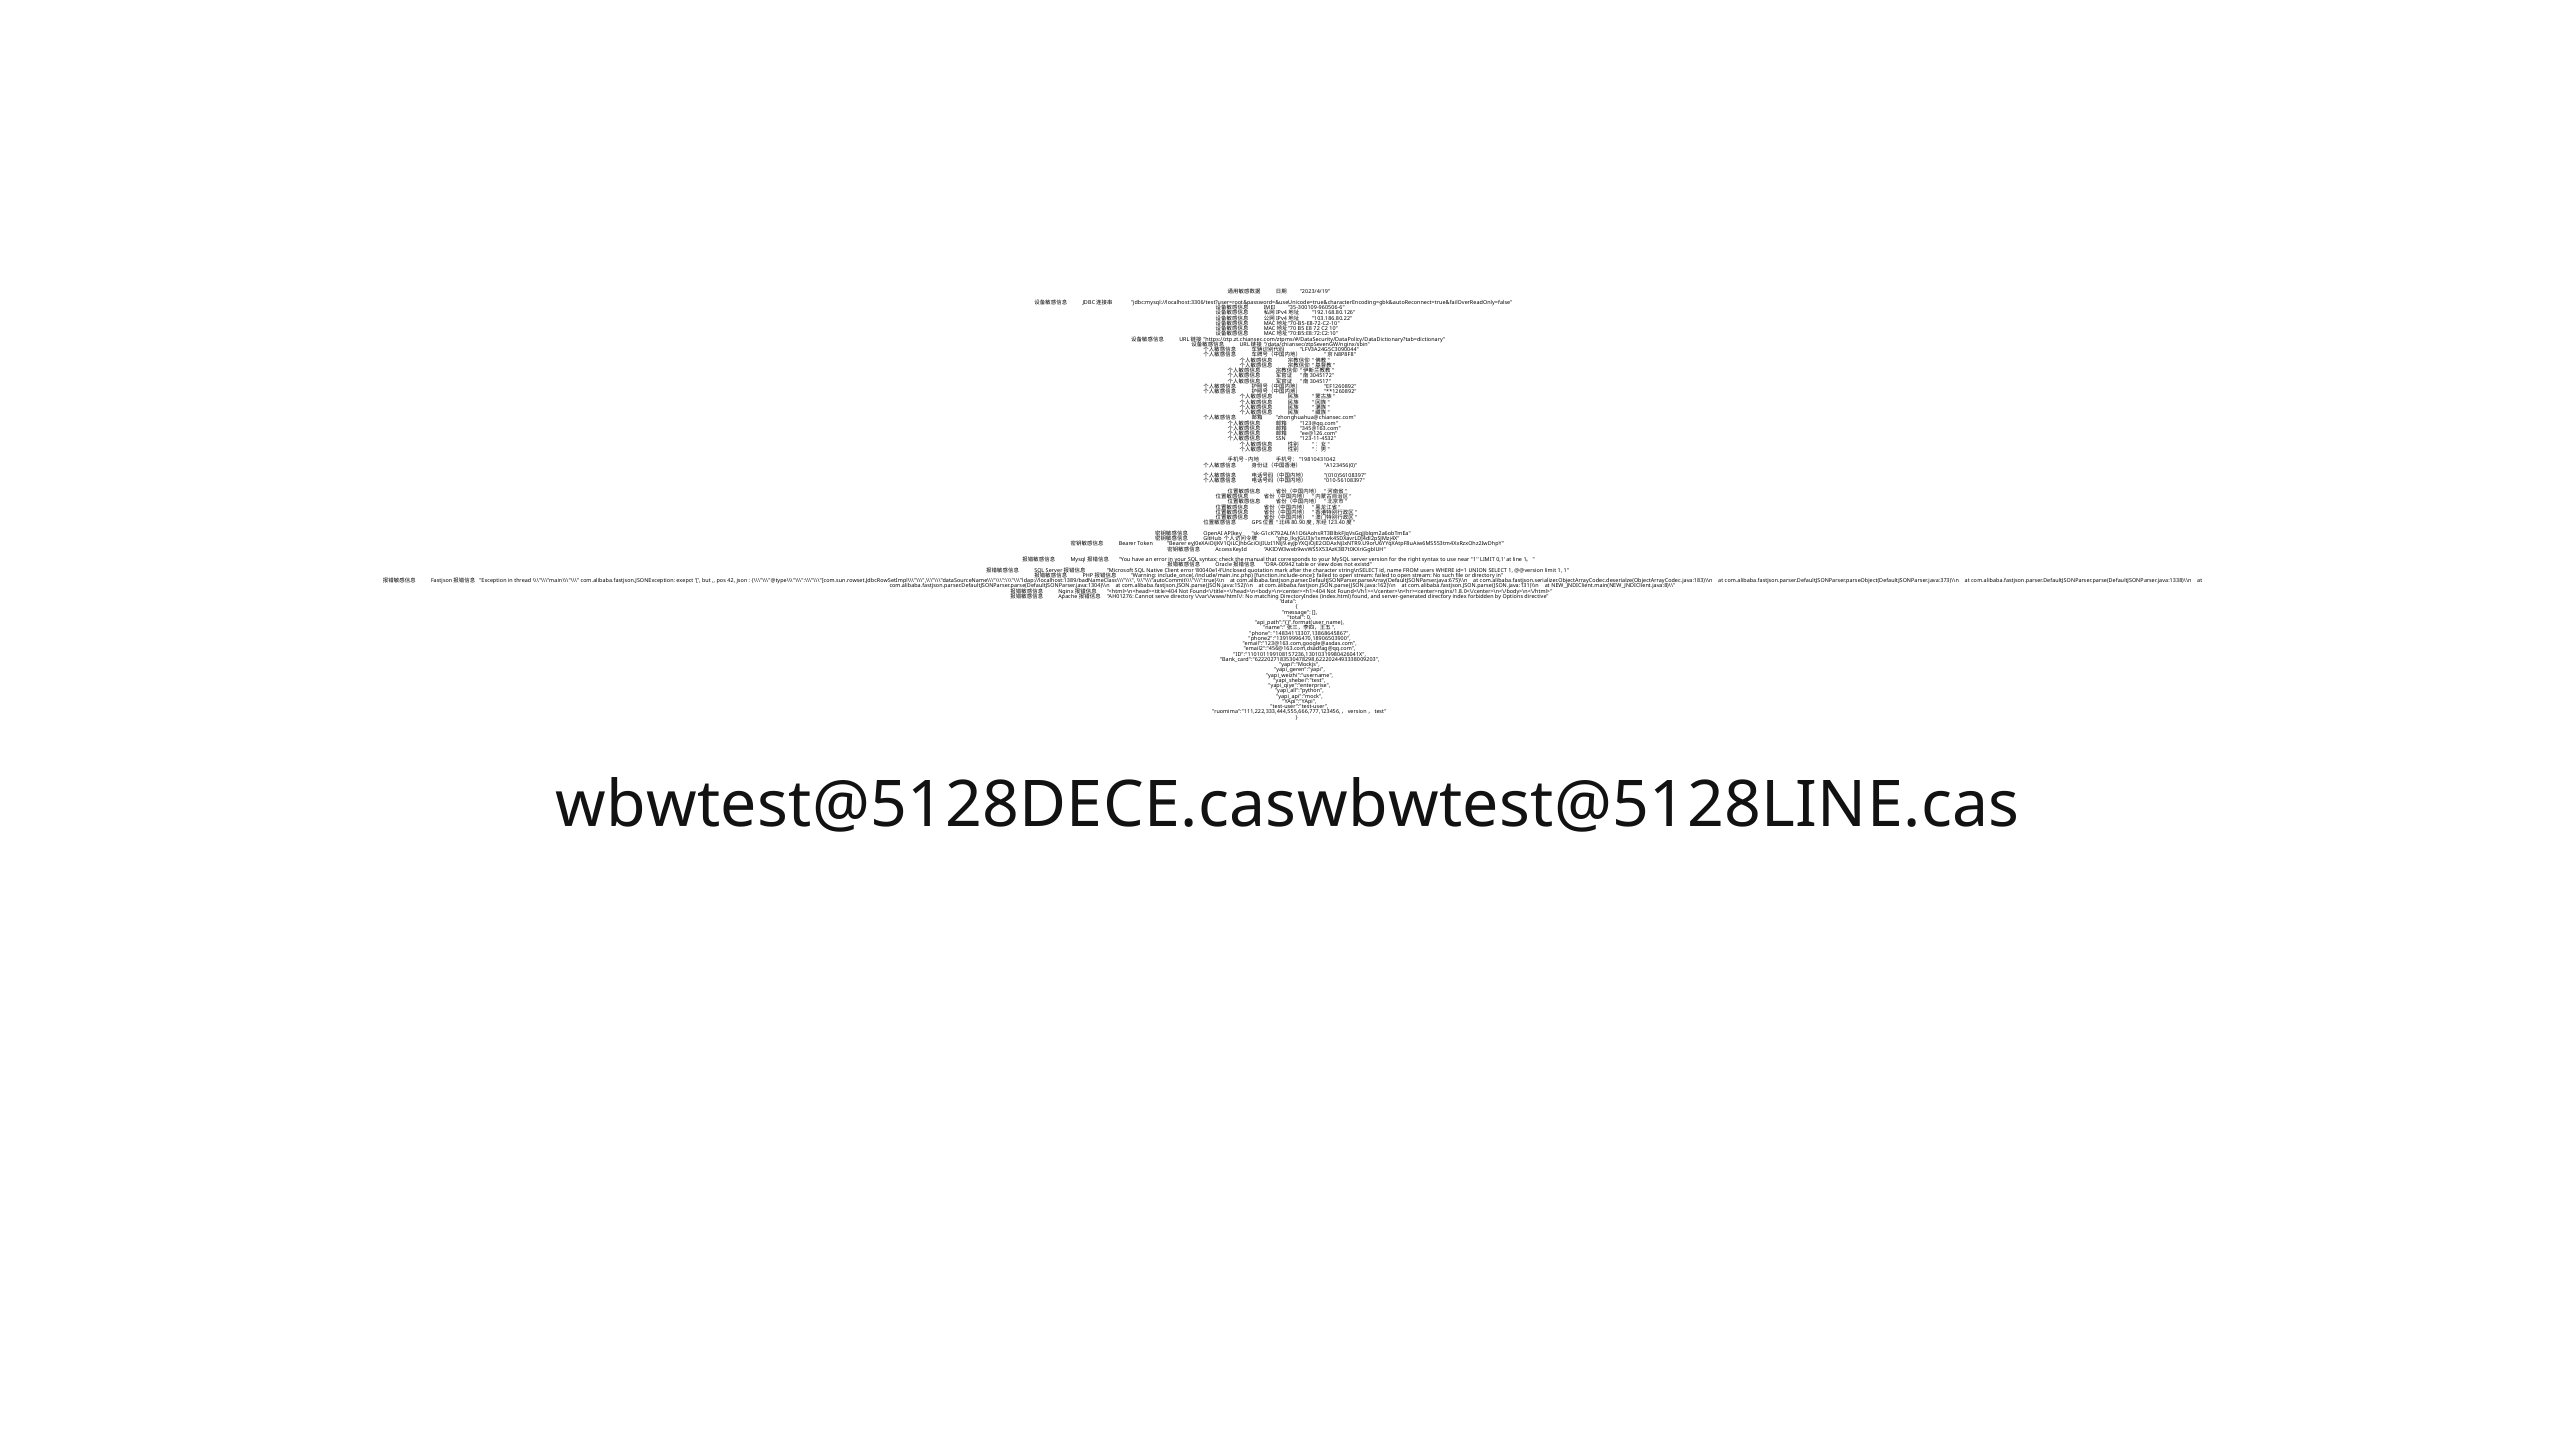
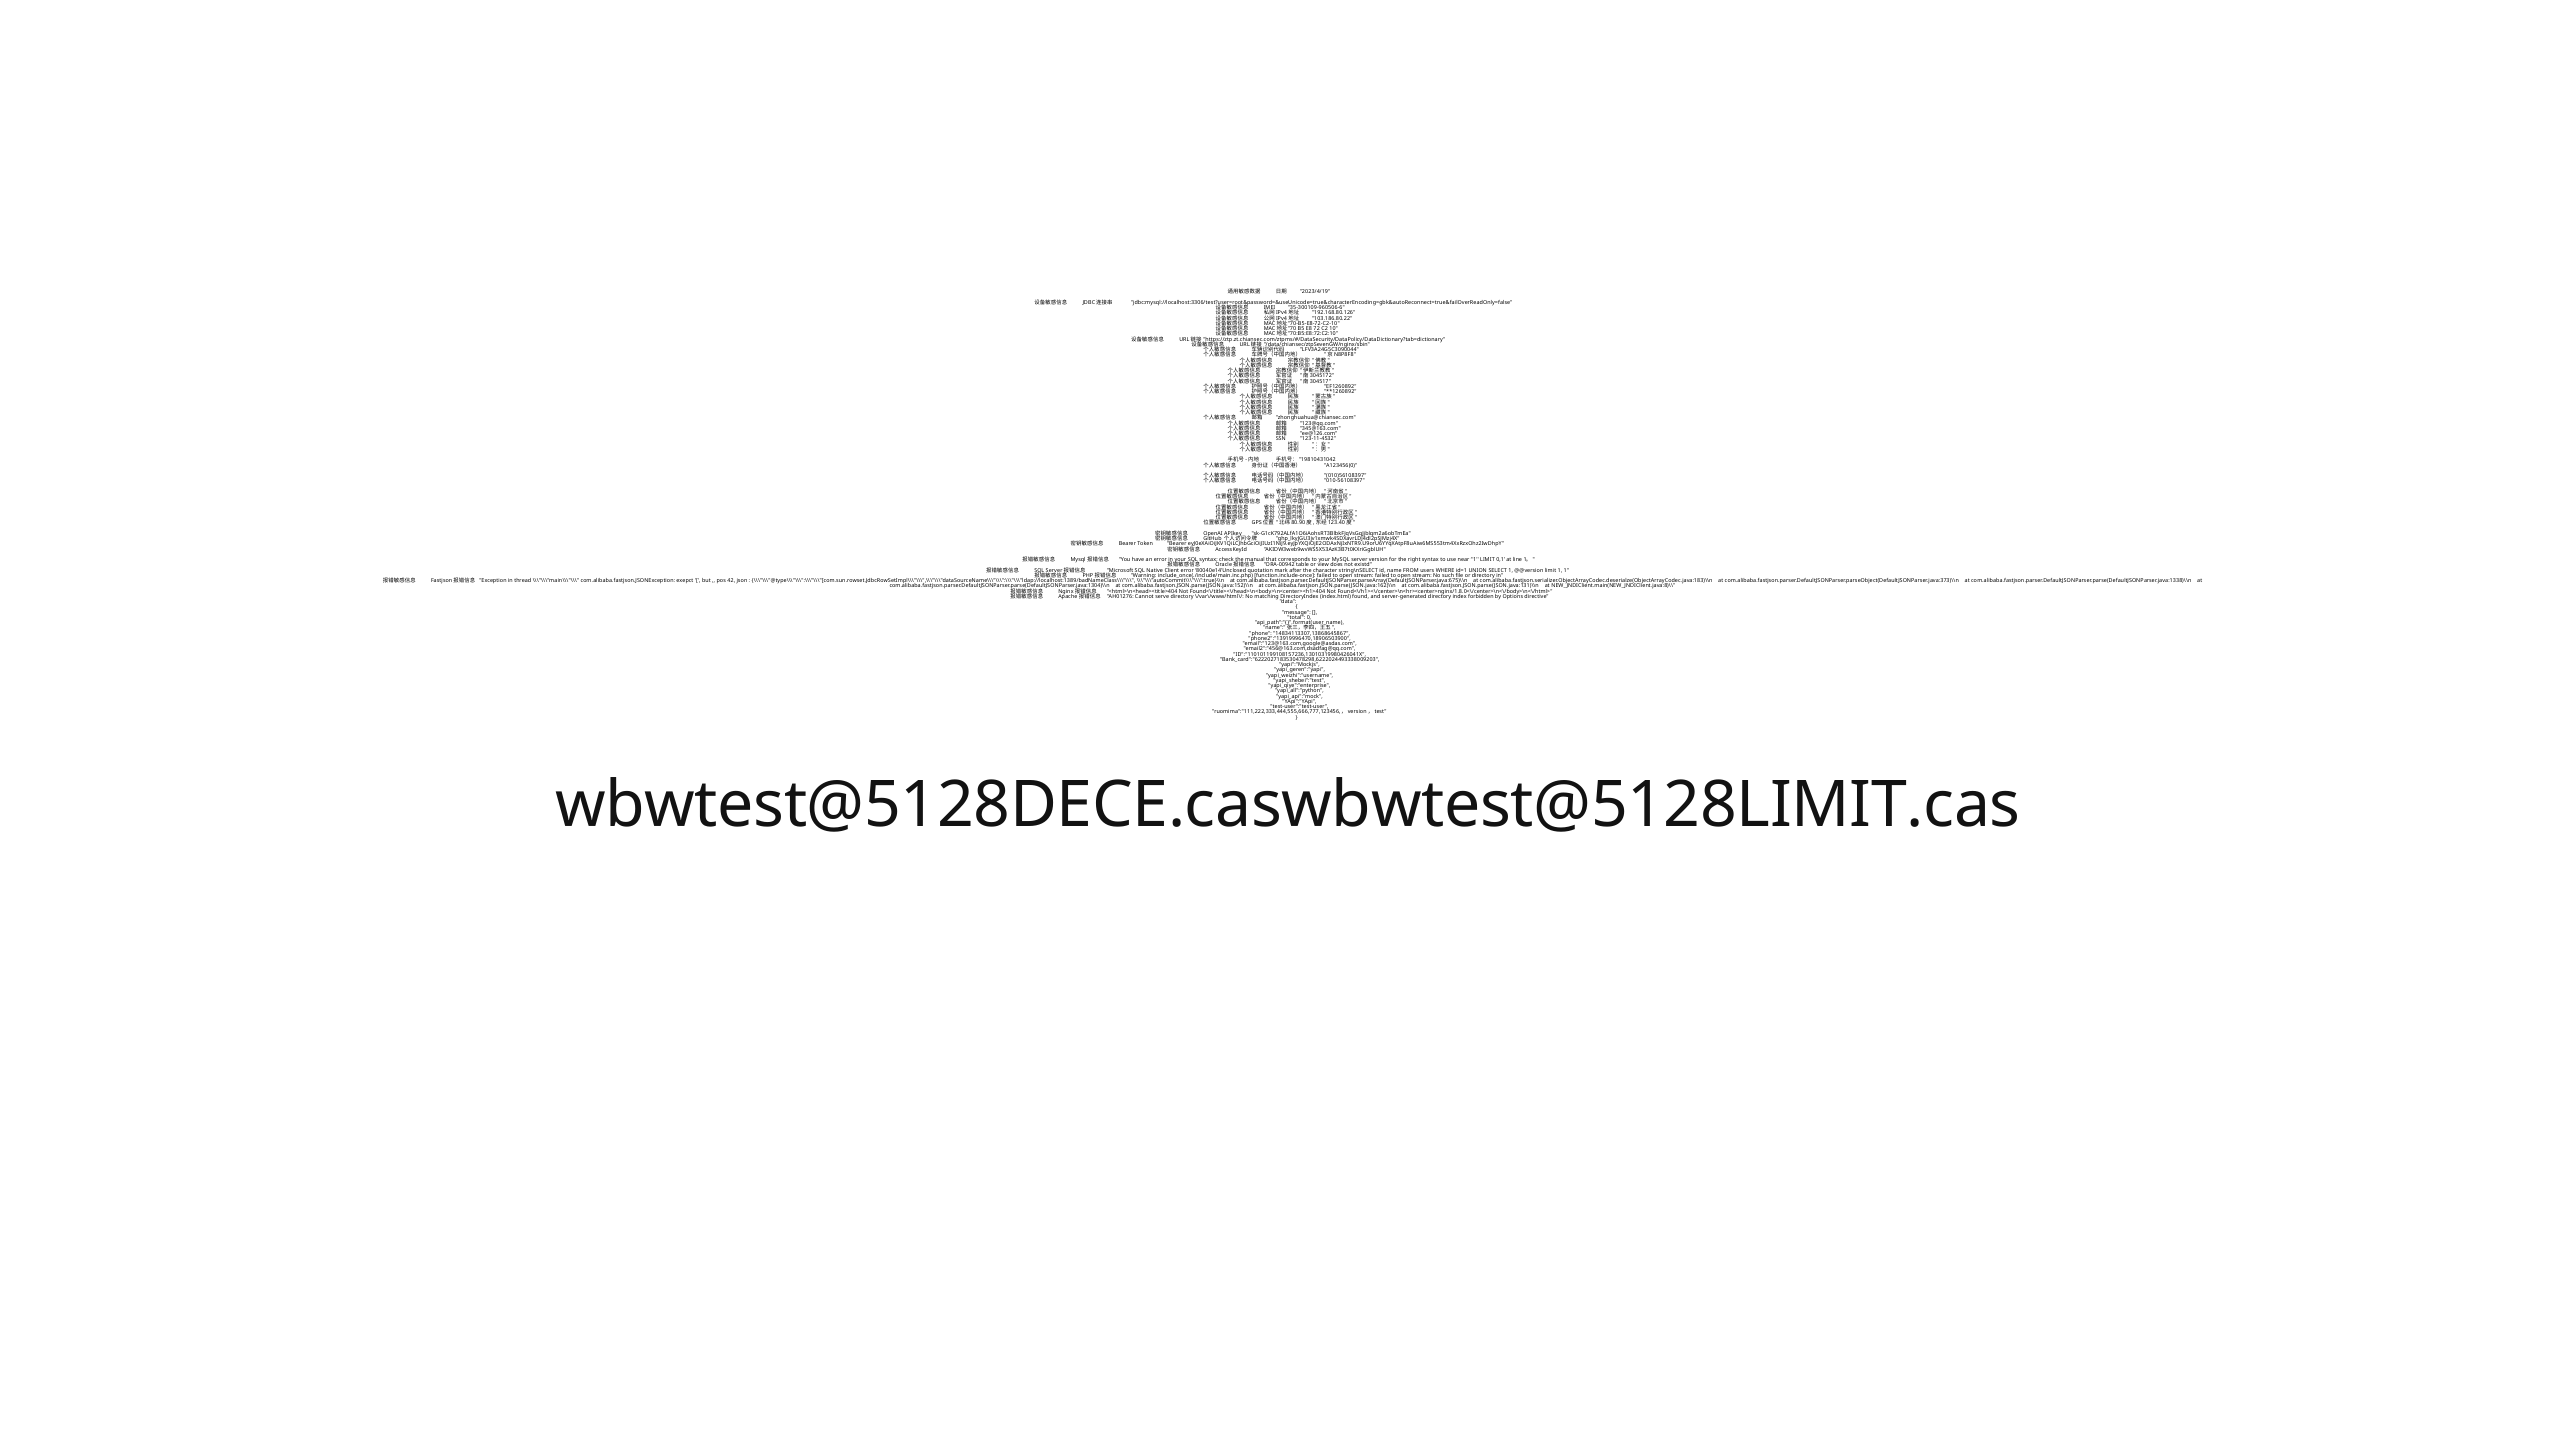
wbwtest@5128DECE.caswbwtest@5128LINE.cas: wbwtest@5128DECE.caswbwtest@5128LINE.cas -> wbwtest@5128DECE.caswbwtest@5128LIMIT.cas
